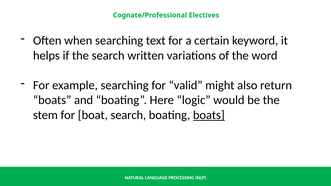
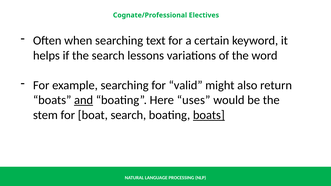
written: written -> lessons
and underline: none -> present
logic: logic -> uses
